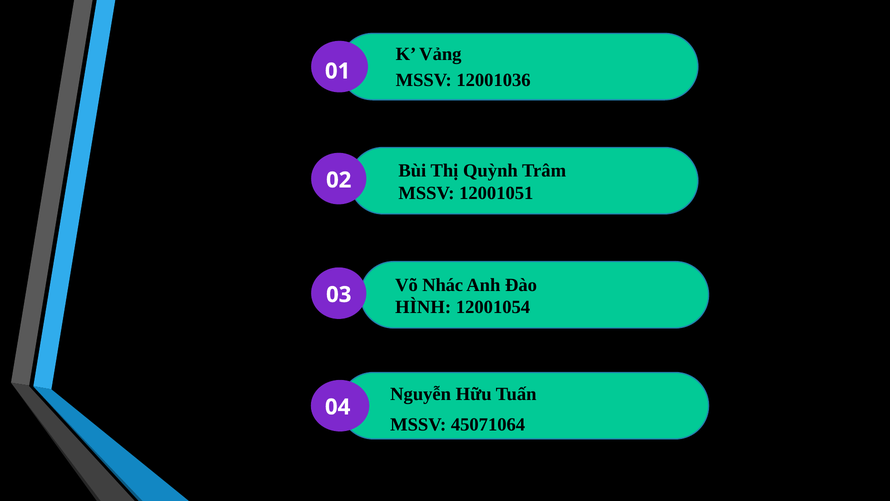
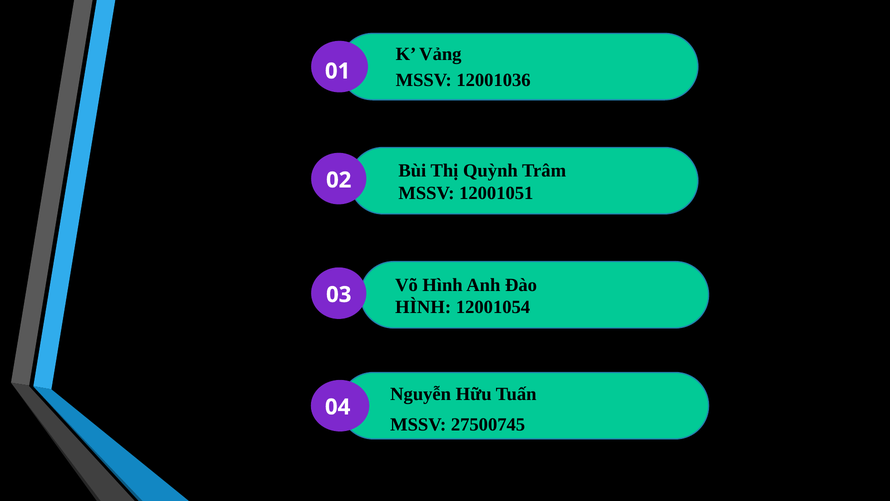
Võ Nhác: Nhác -> Hình
45071064: 45071064 -> 27500745
